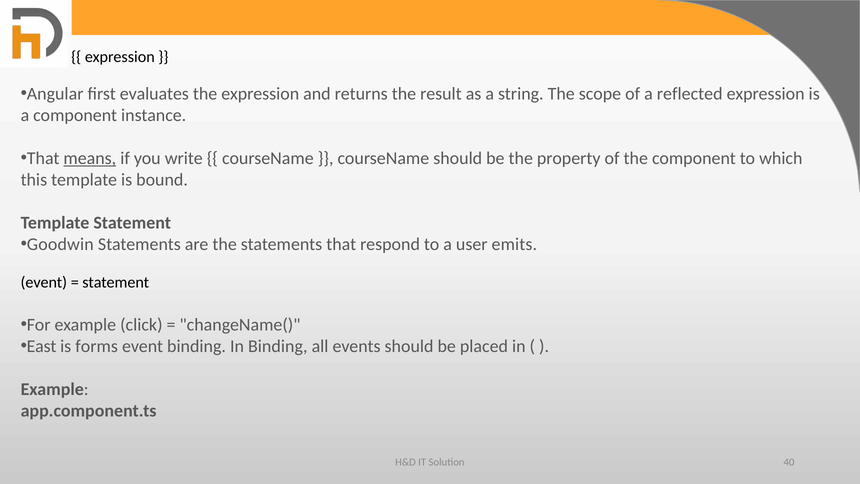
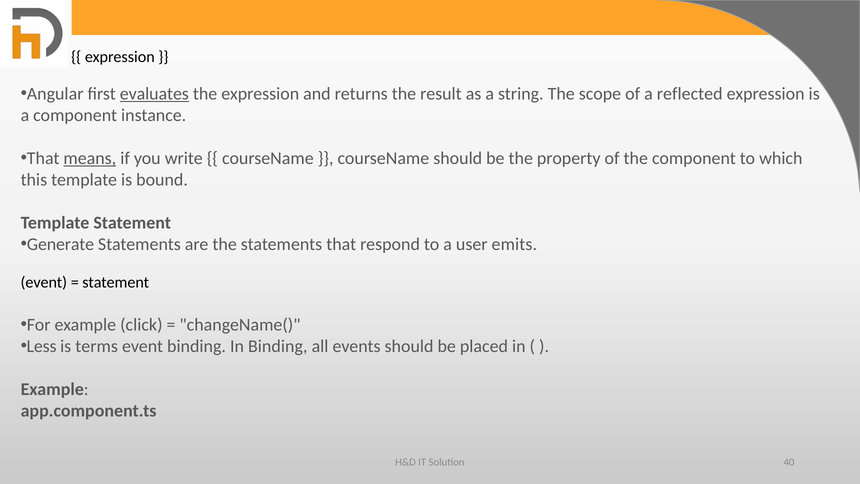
evaluates underline: none -> present
Goodwin: Goodwin -> Generate
East: East -> Less
forms: forms -> terms
